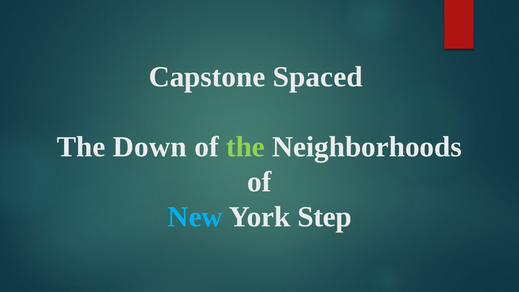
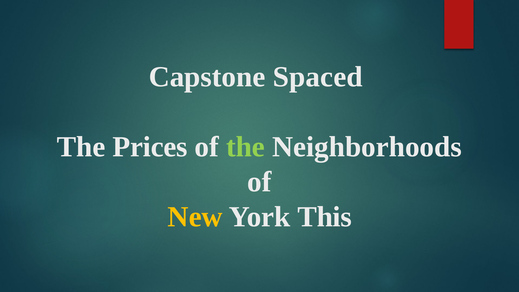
Down: Down -> Prices
New colour: light blue -> yellow
Step: Step -> This
